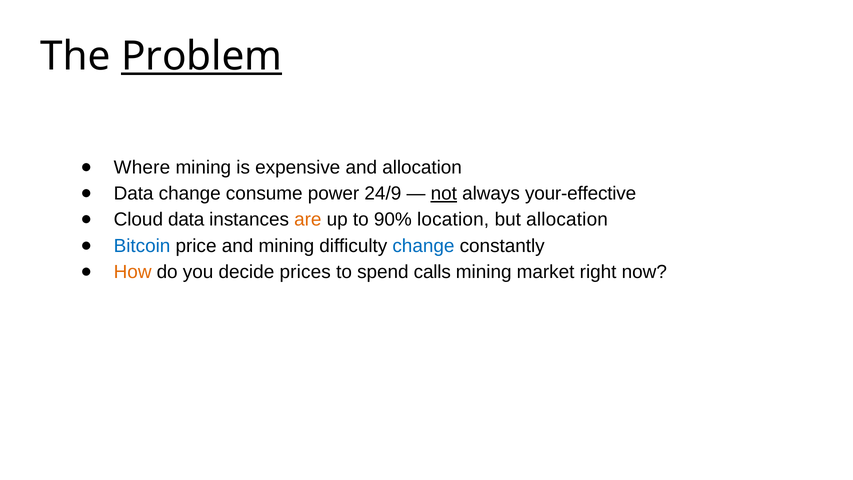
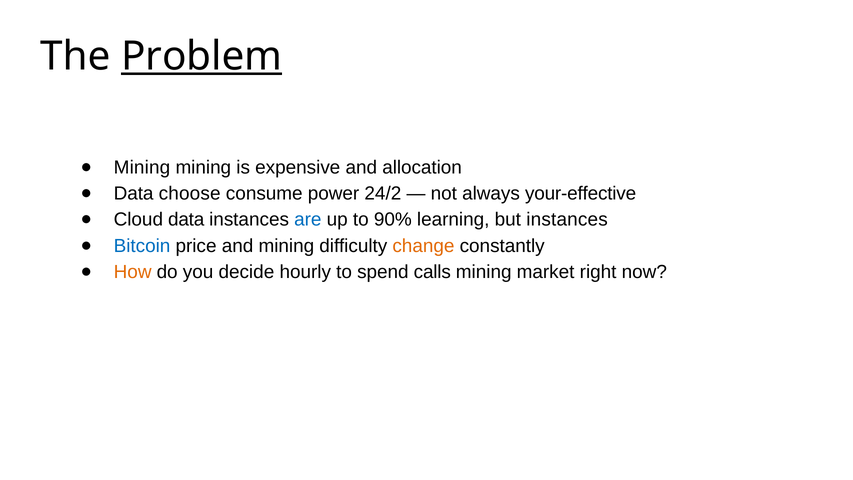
Where at (142, 167): Where -> Mining
Data change: change -> choose
24/9: 24/9 -> 24/2
not underline: present -> none
are colour: orange -> blue
location: location -> learning
but allocation: allocation -> instances
change at (423, 246) colour: blue -> orange
prices: prices -> hourly
